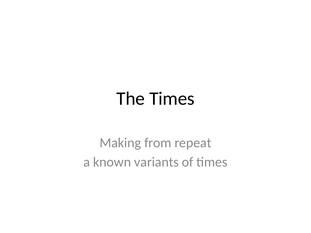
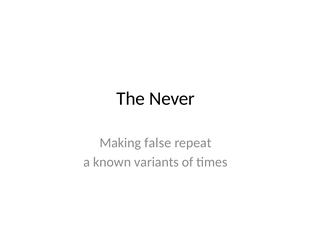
The Times: Times -> Never
from: from -> false
